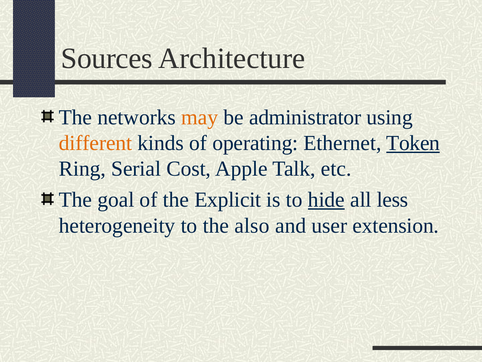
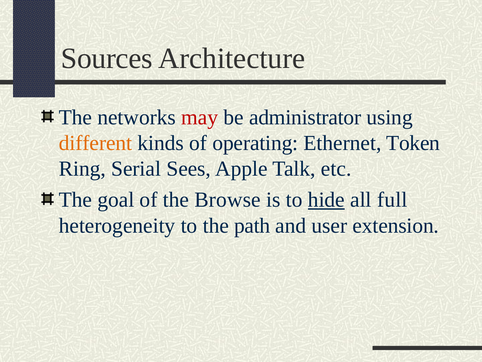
may colour: orange -> red
Token underline: present -> none
Cost: Cost -> Sees
Explicit: Explicit -> Browse
less: less -> full
also: also -> path
